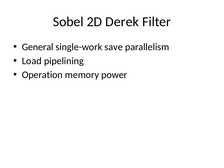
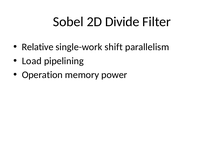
Derek: Derek -> Divide
General: General -> Relative
save: save -> shift
